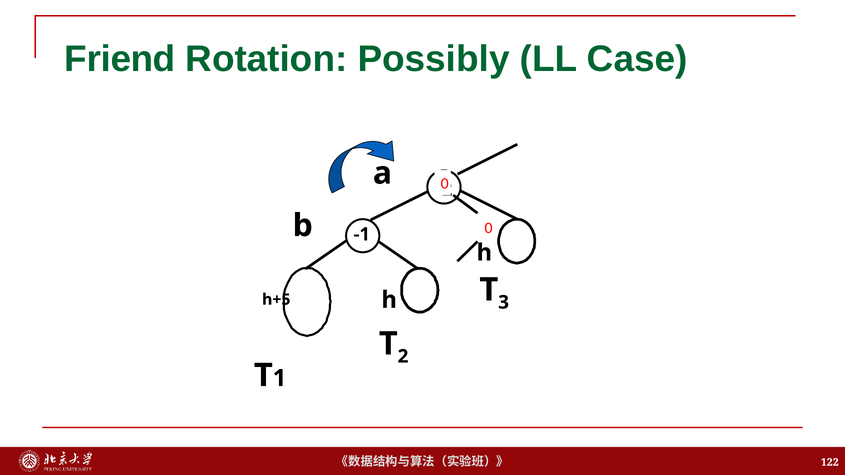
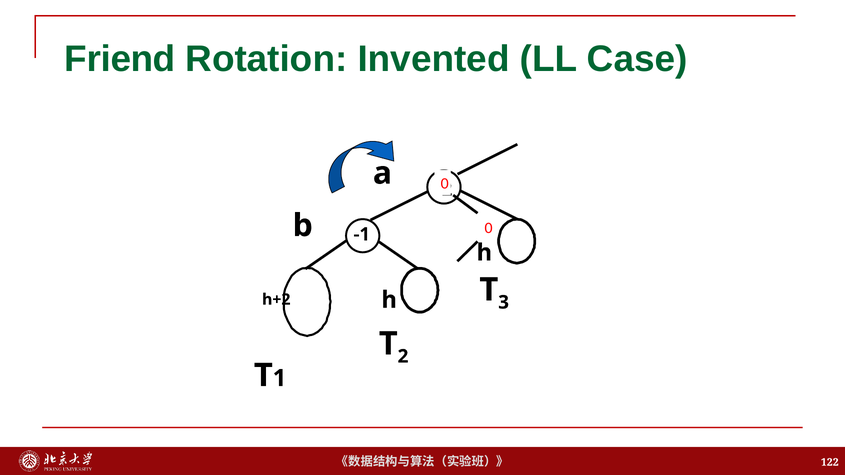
Possibly: Possibly -> Invented
h+5: h+5 -> h+2
